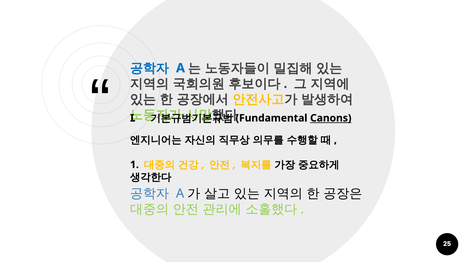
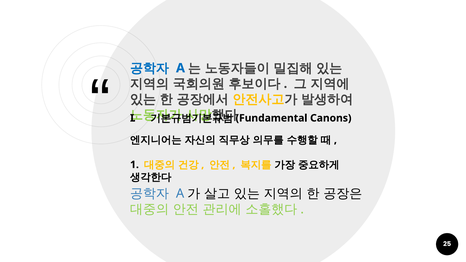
Canons underline: present -> none
